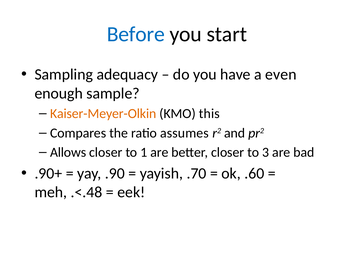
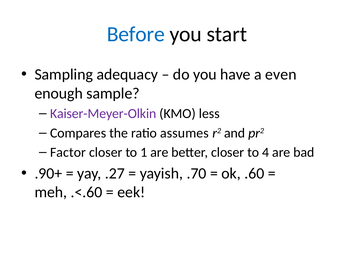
Kaiser-Meyer-Olkin colour: orange -> purple
this: this -> less
Allows: Allows -> Factor
3: 3 -> 4
.90: .90 -> .27
.<.48: .<.48 -> .<.60
